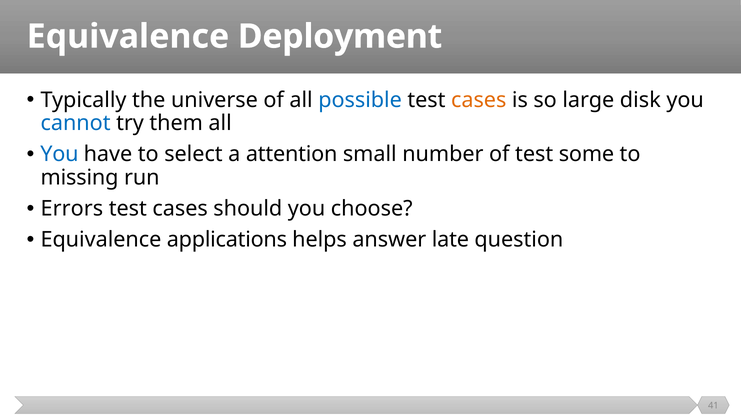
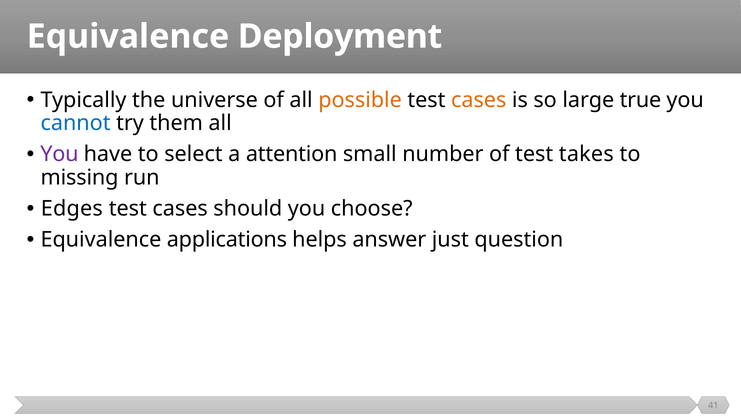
possible colour: blue -> orange
disk: disk -> true
You at (59, 154) colour: blue -> purple
some: some -> takes
Errors: Errors -> Edges
late: late -> just
